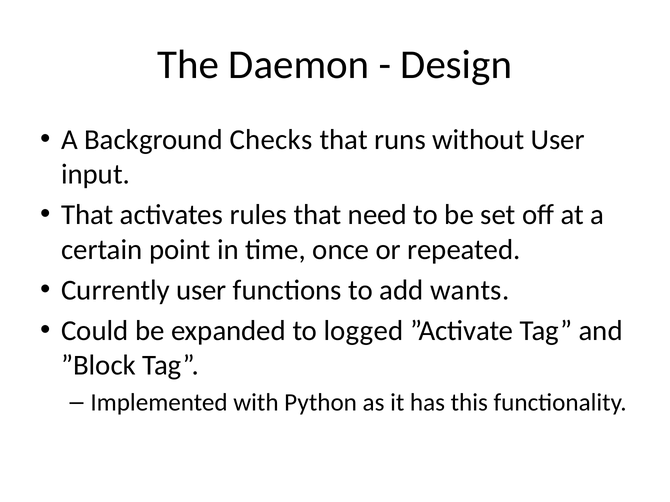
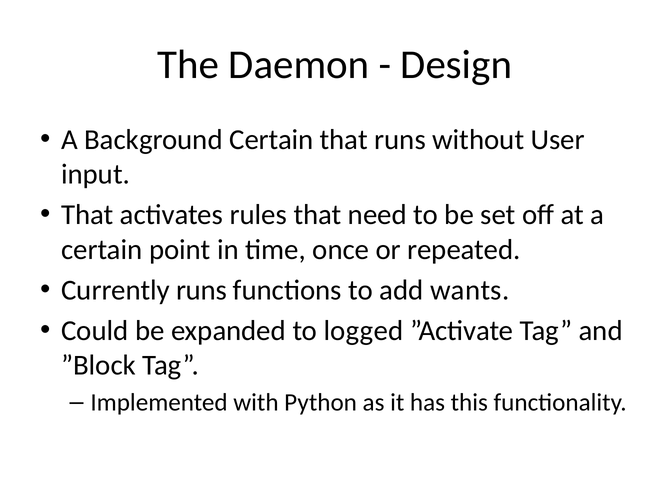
Background Checks: Checks -> Certain
Currently user: user -> runs
